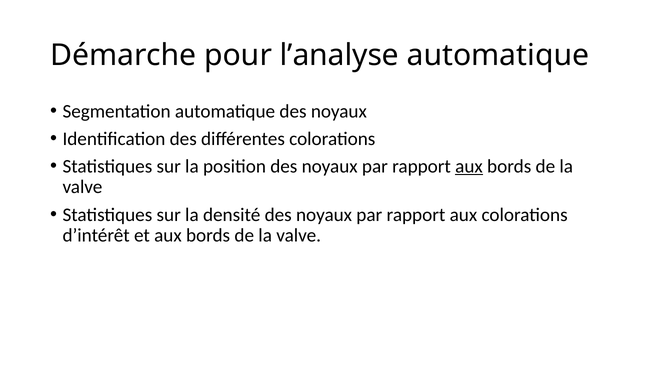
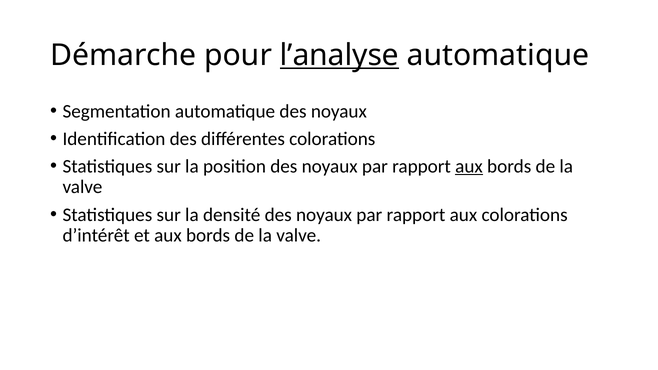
l’analyse underline: none -> present
